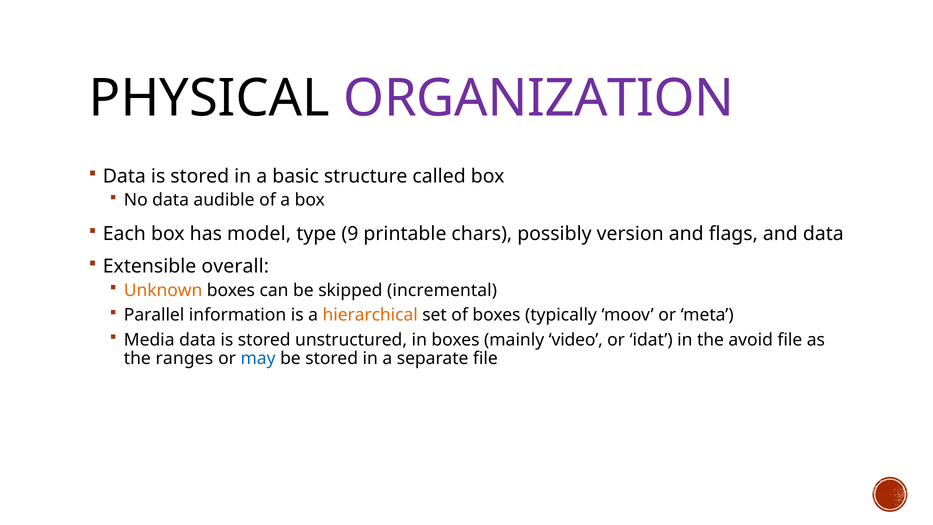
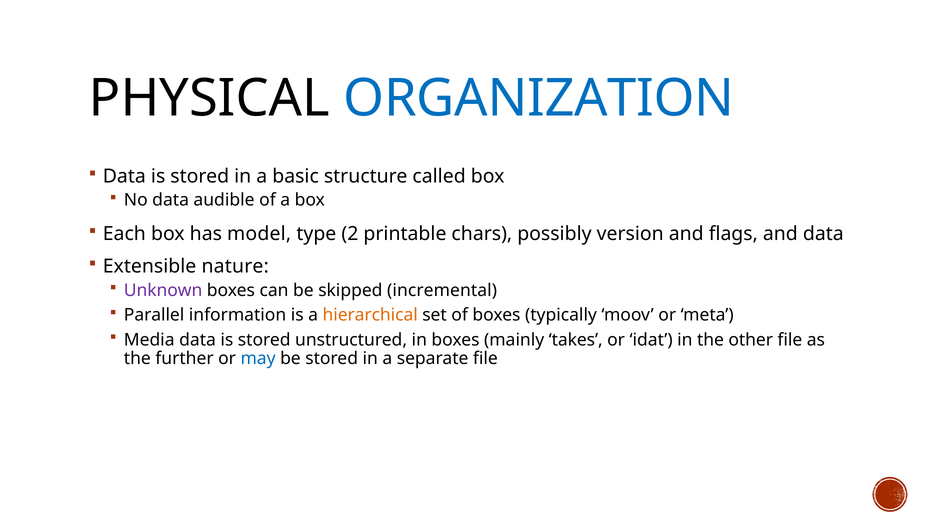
ORGANIZATION colour: purple -> blue
9: 9 -> 2
overall: overall -> nature
Unknown colour: orange -> purple
video: video -> takes
avoid: avoid -> other
ranges: ranges -> further
